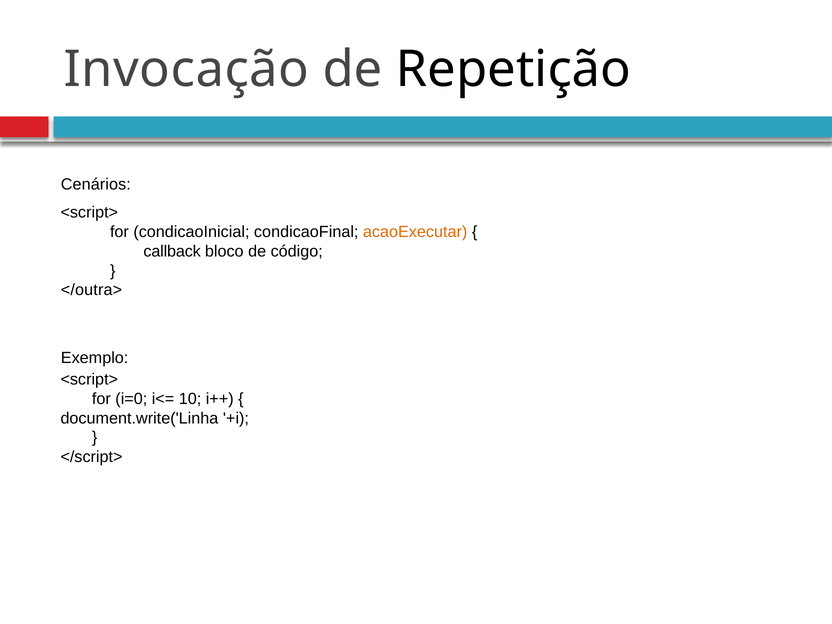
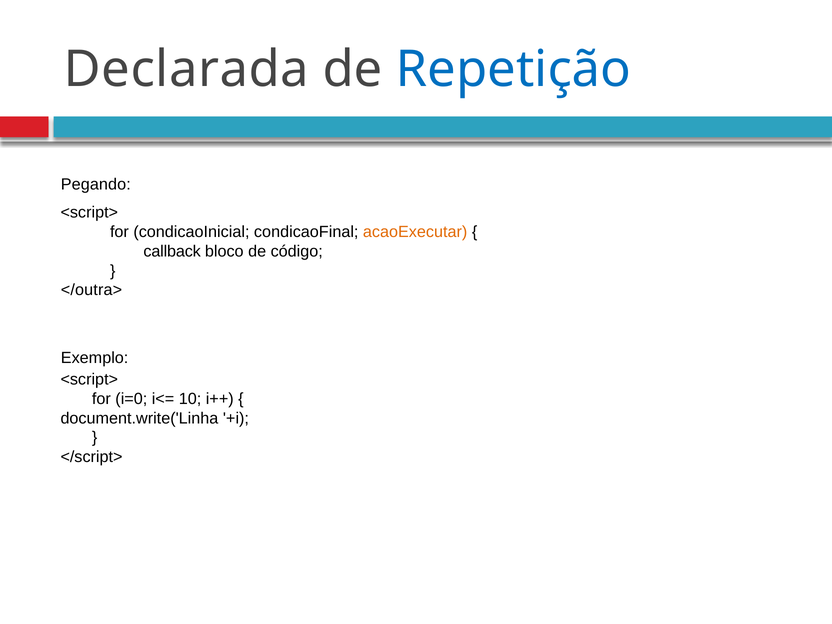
Invocação: Invocação -> Declarada
Repetição colour: black -> blue
Cenários: Cenários -> Pegando
